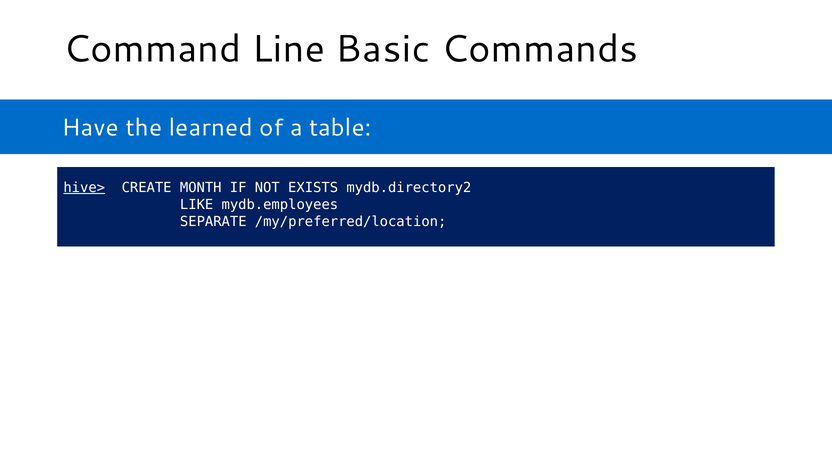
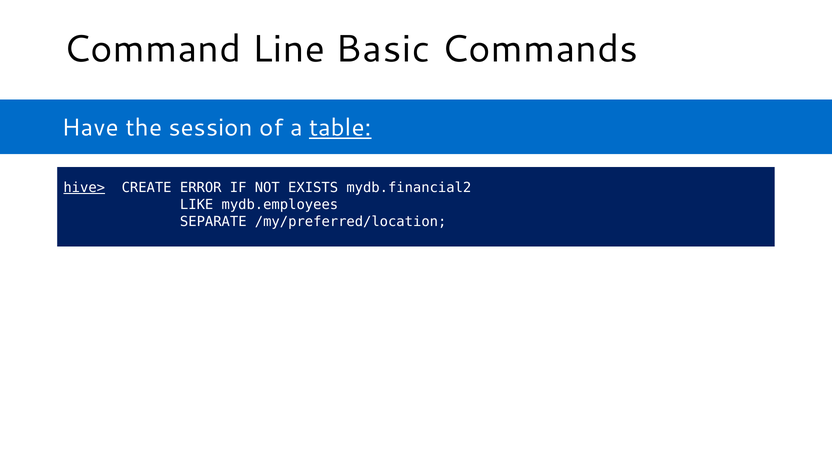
learned: learned -> session
table underline: none -> present
MONTH: MONTH -> ERROR
mydb.directory2: mydb.directory2 -> mydb.financial2
